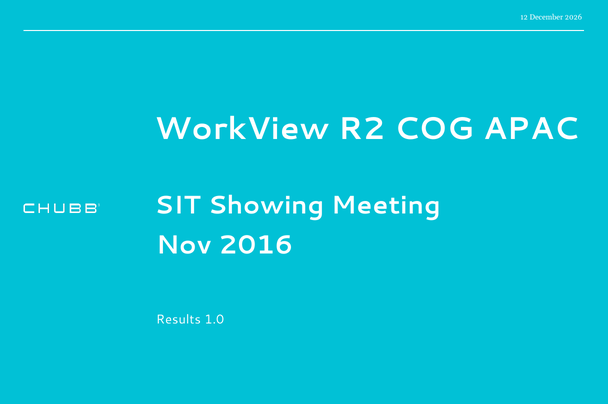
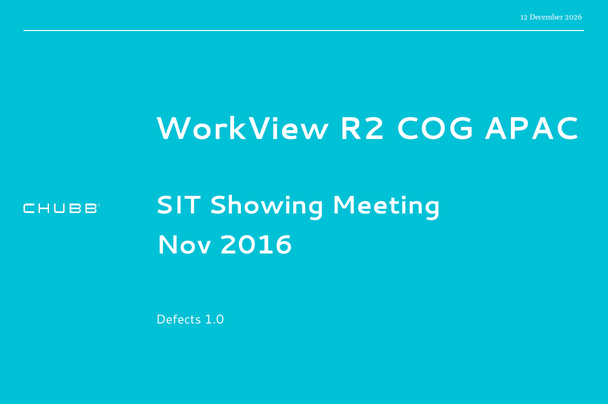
Results: Results -> Defects
